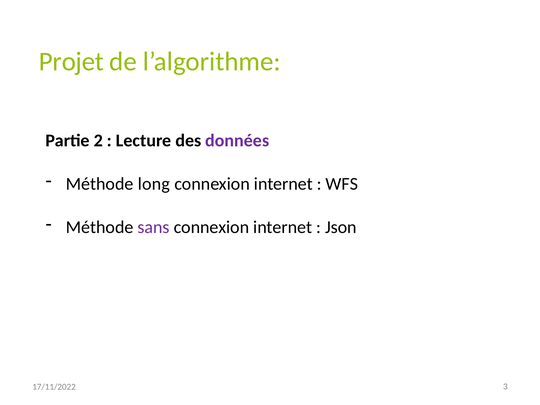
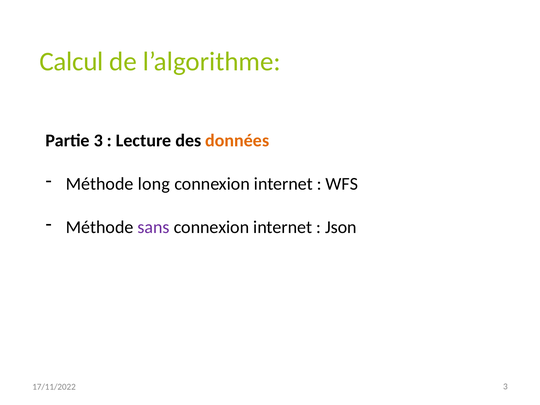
Projet: Projet -> Calcul
Partie 2: 2 -> 3
données colour: purple -> orange
